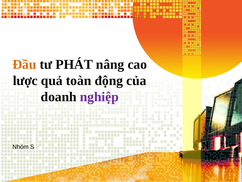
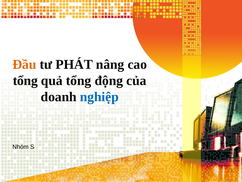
lược at (25, 80): lược -> tổng
quả toàn: toàn -> tổng
nghiệp colour: purple -> blue
